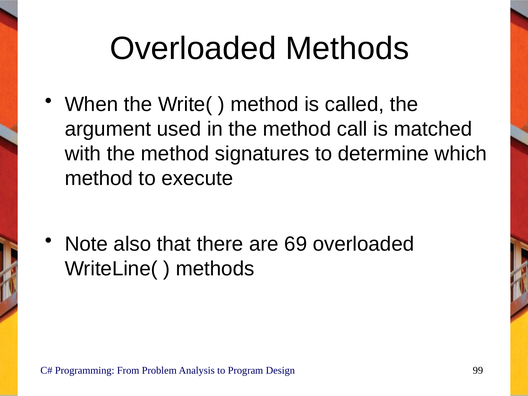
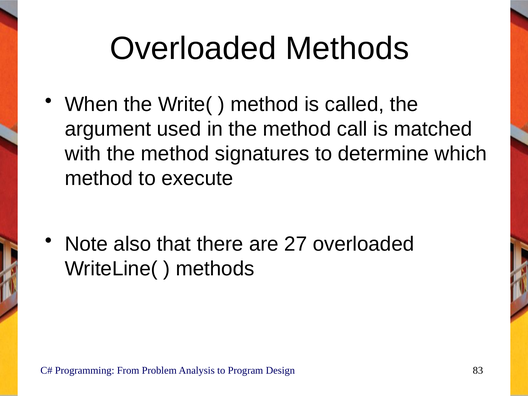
69: 69 -> 27
99: 99 -> 83
